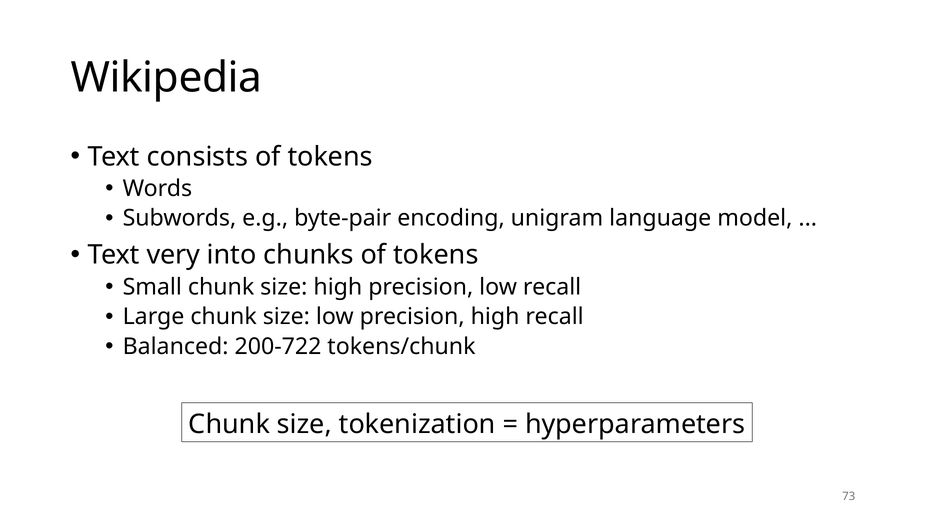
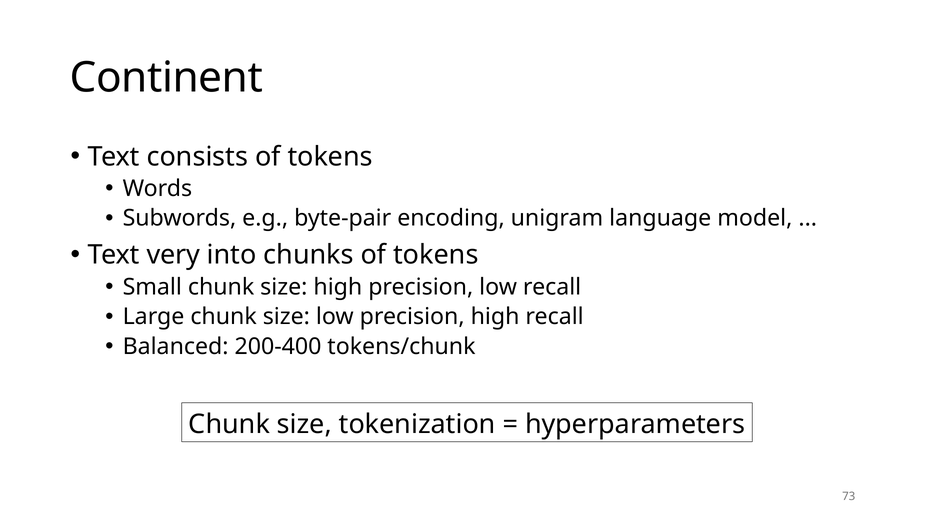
Wikipedia: Wikipedia -> Continent
200-722: 200-722 -> 200-400
